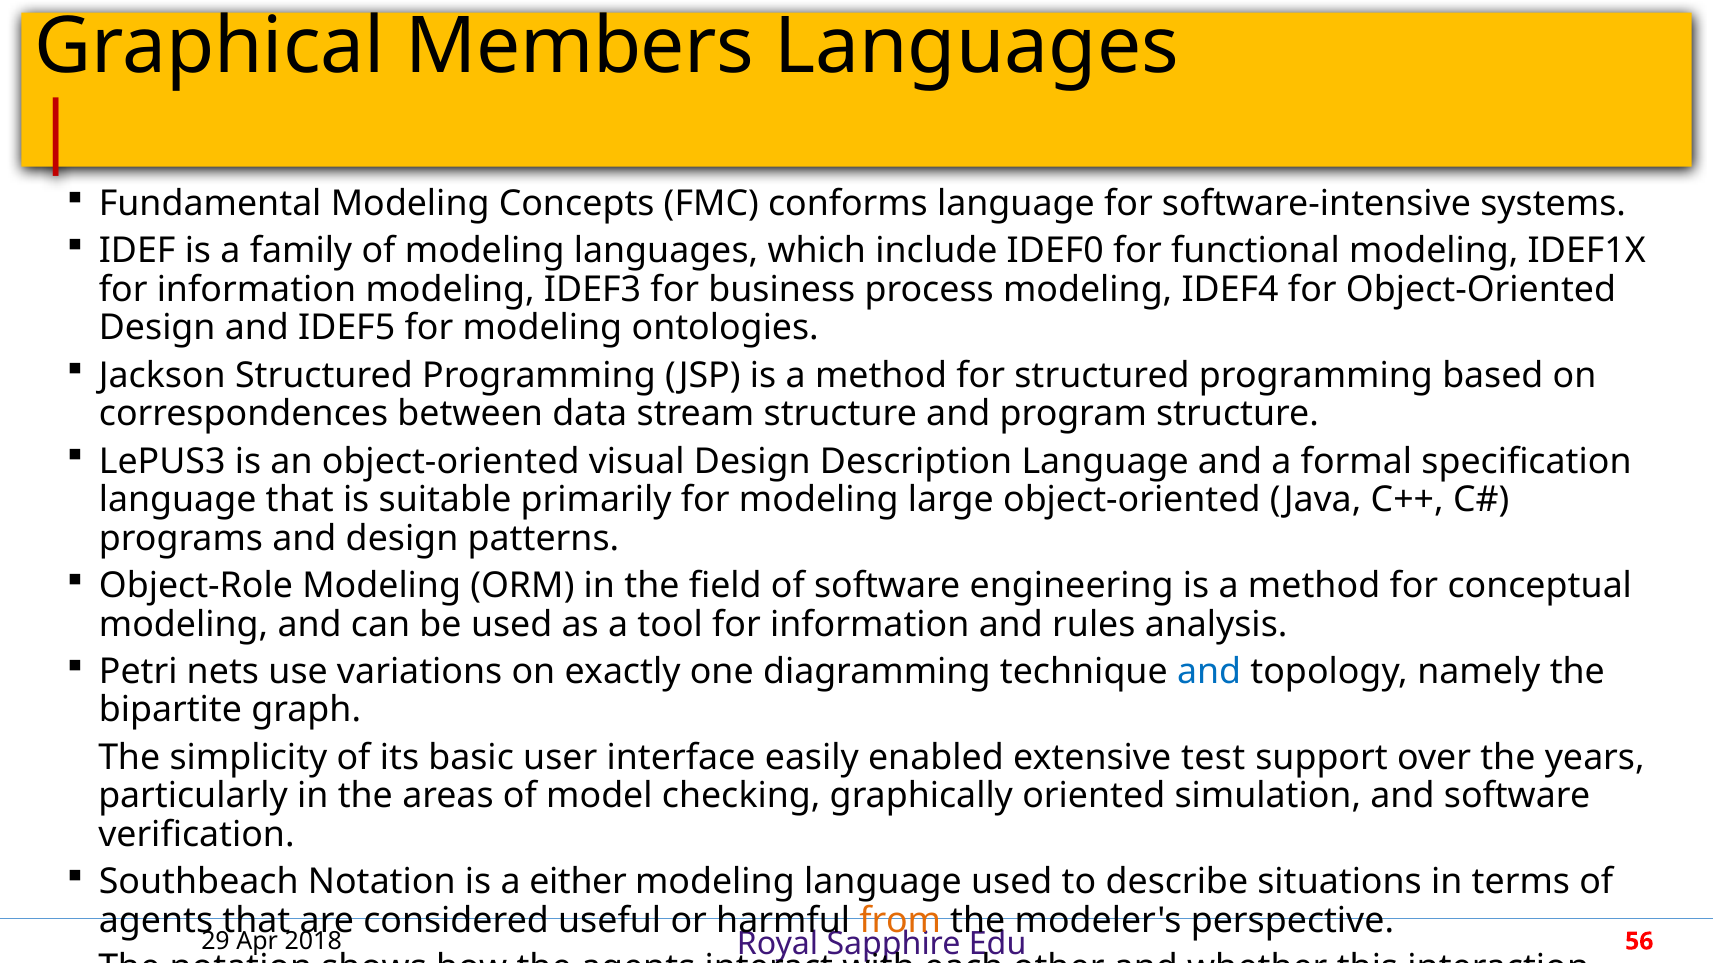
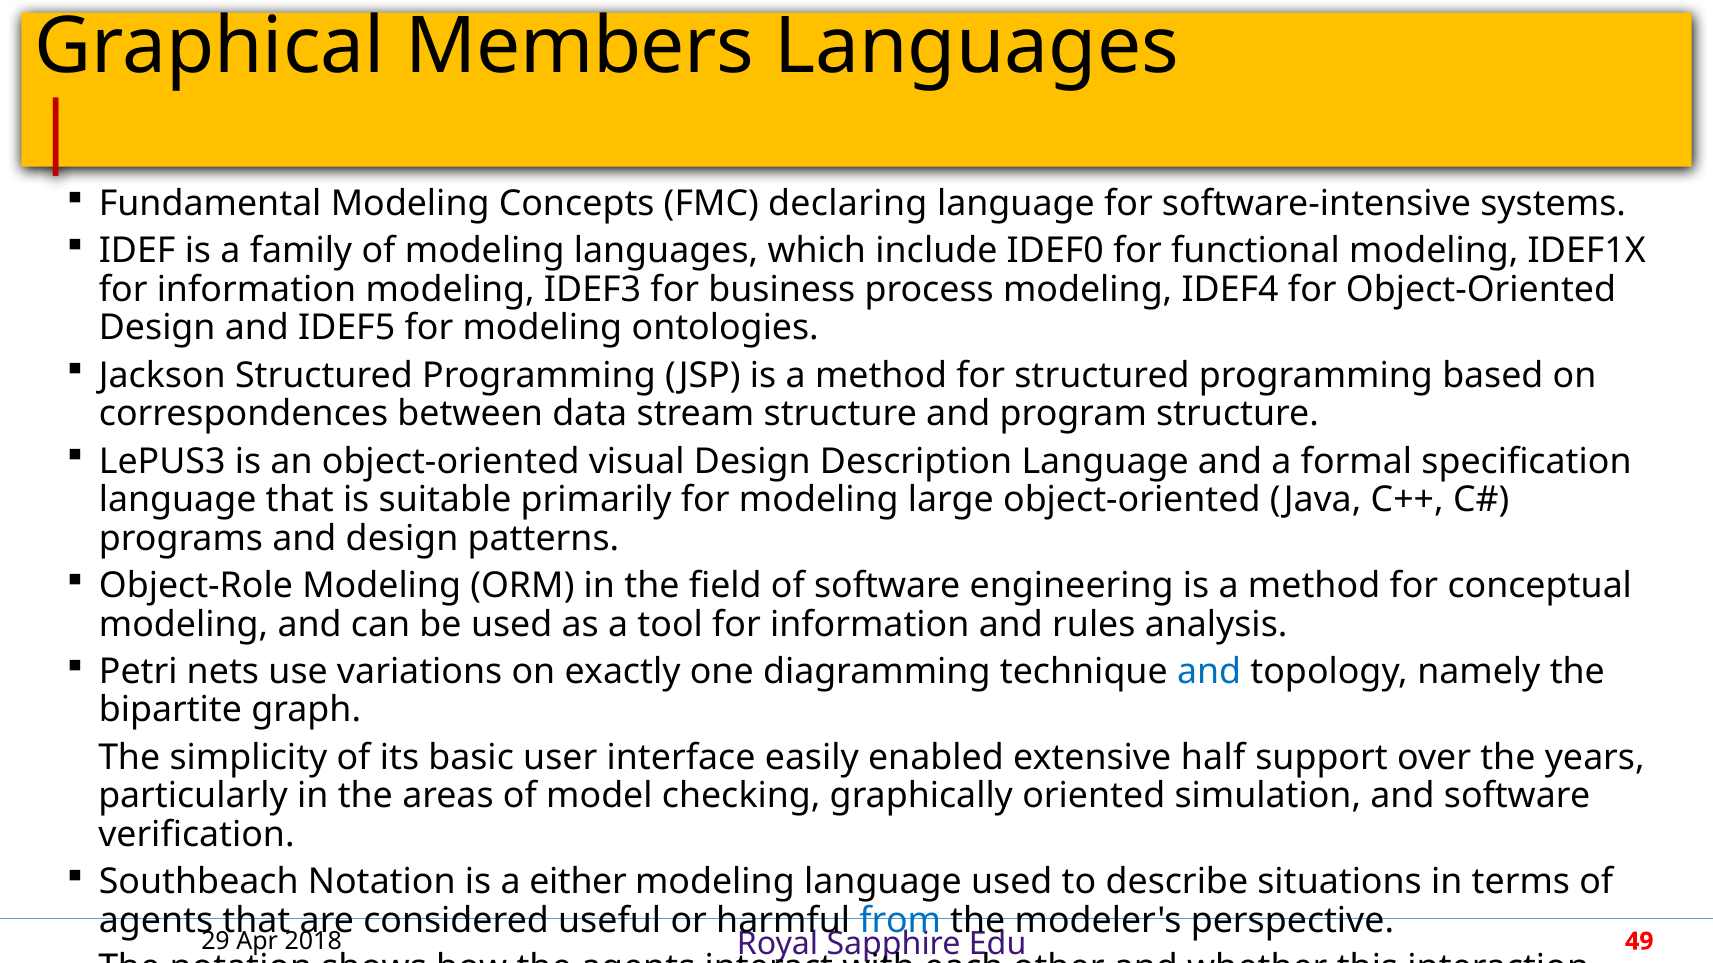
conforms: conforms -> declaring
test: test -> half
from colour: orange -> blue
56: 56 -> 49
